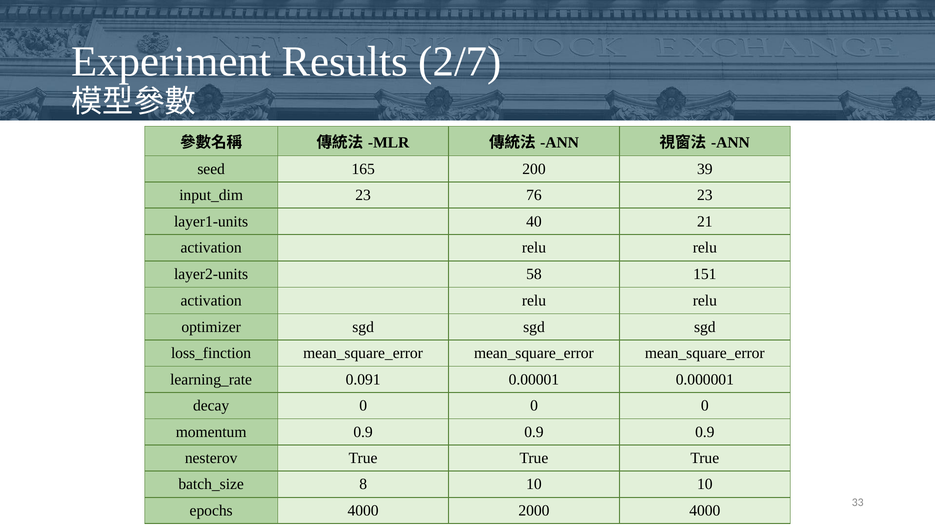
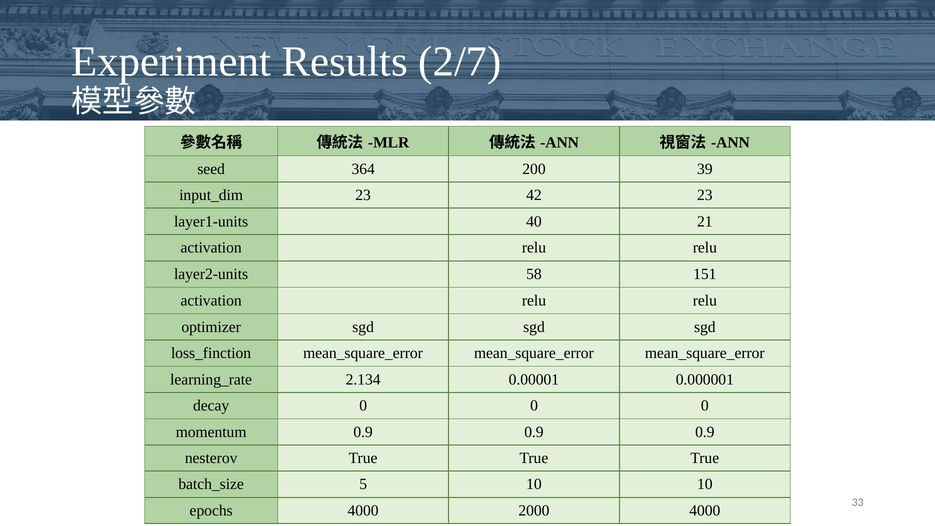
165: 165 -> 364
76: 76 -> 42
0.091: 0.091 -> 2.134
8: 8 -> 5
